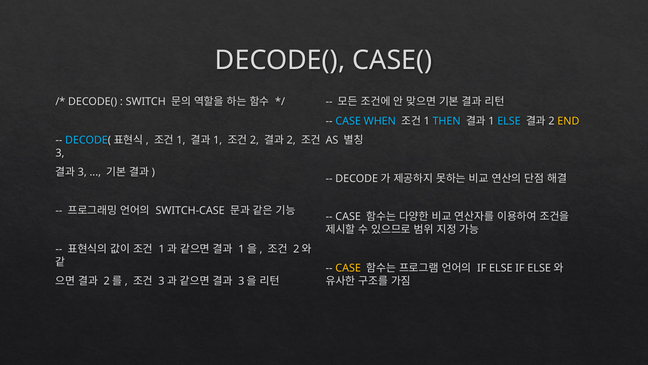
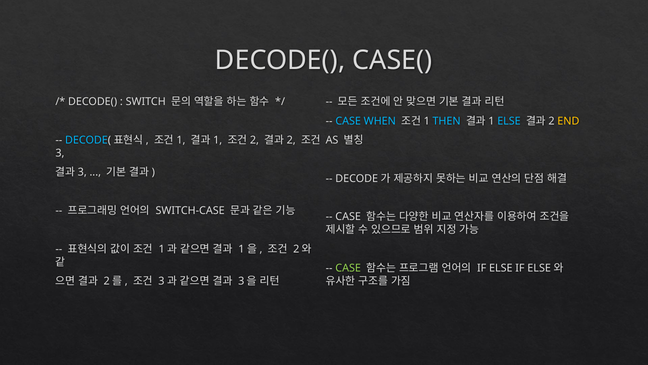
CASE at (348, 268) colour: yellow -> light green
